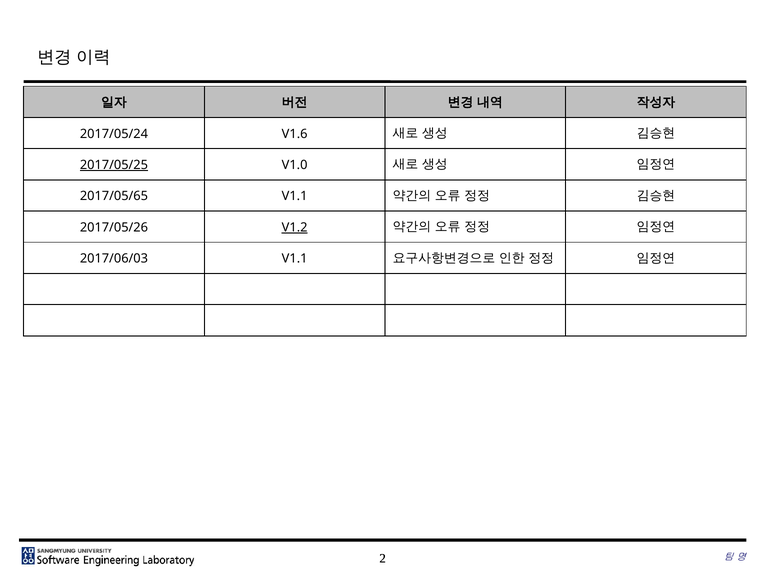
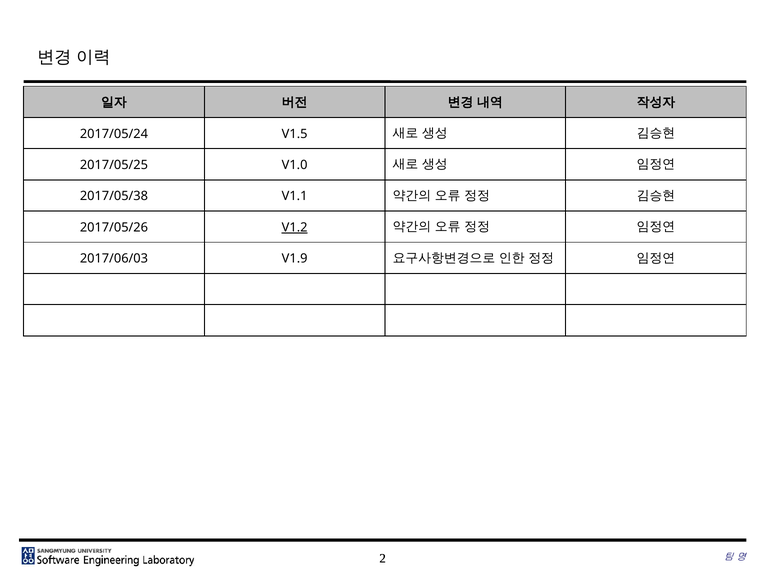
V1.6: V1.6 -> V1.5
2017/05/25 underline: present -> none
2017/05/65: 2017/05/65 -> 2017/05/38
2017/06/03 V1.1: V1.1 -> V1.9
